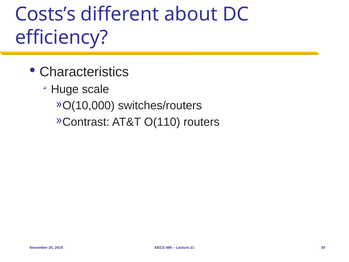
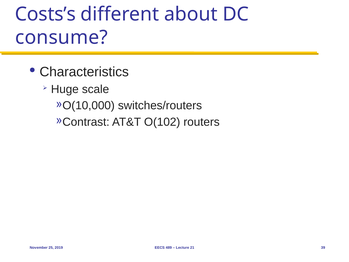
efficiency: efficiency -> consume
O(110: O(110 -> O(102
